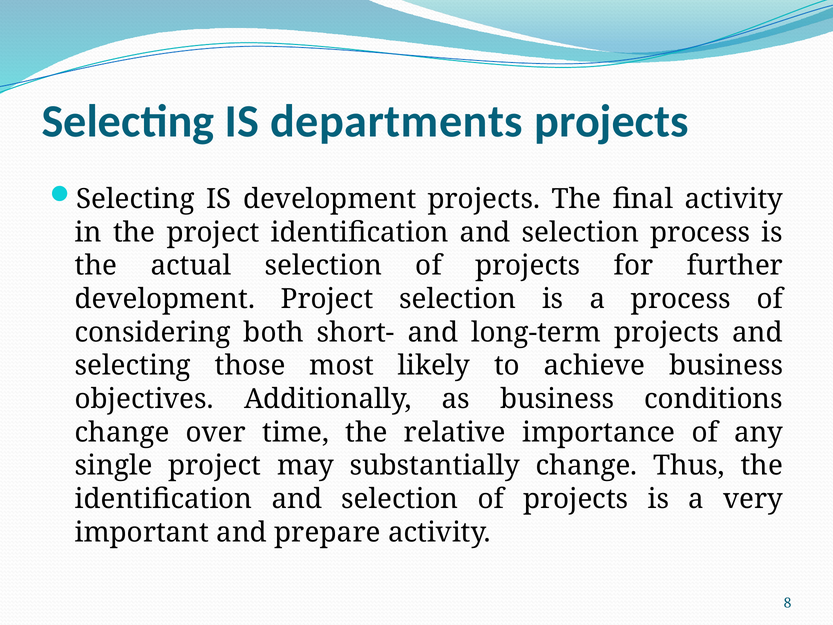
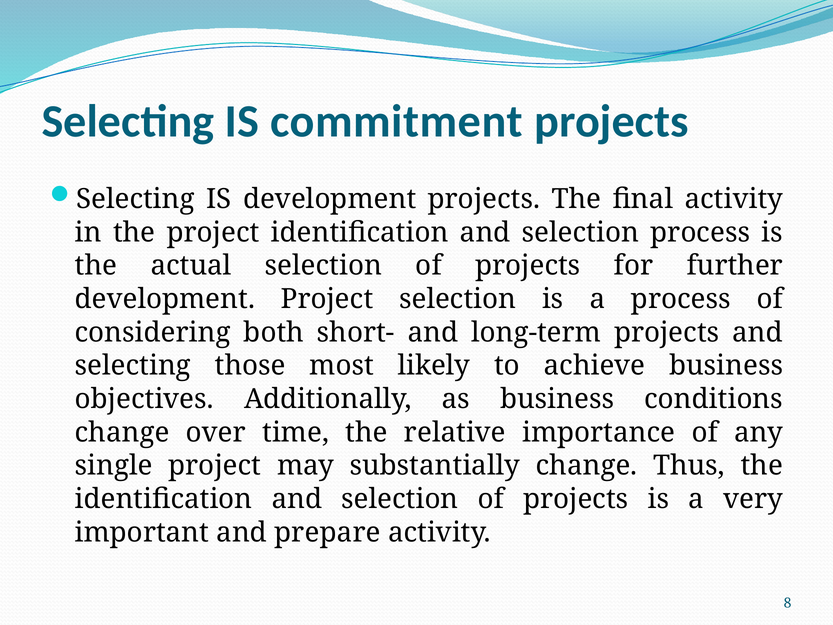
departments: departments -> commitment
